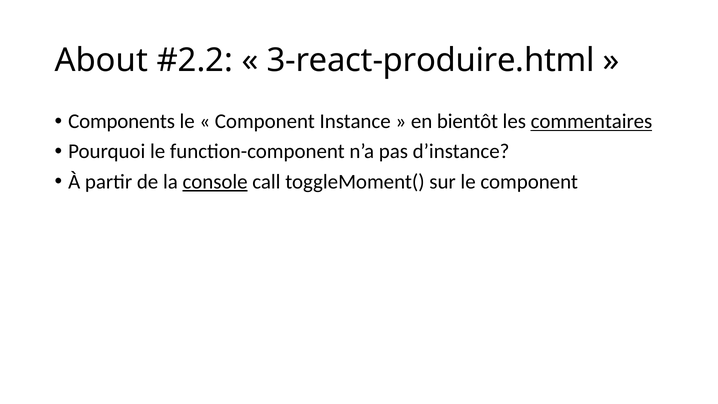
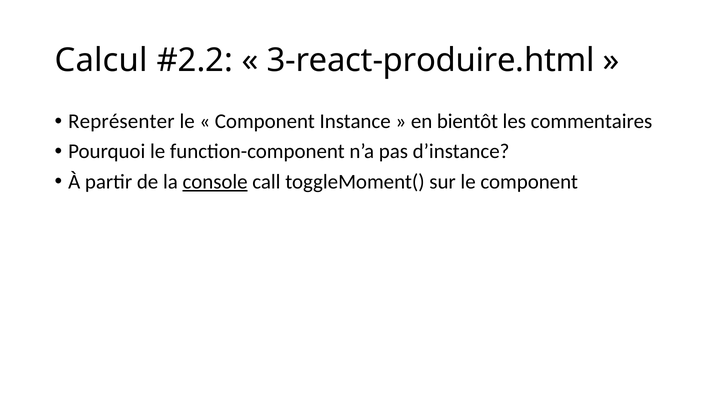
About: About -> Calcul
Components: Components -> Représenter
commentaires underline: present -> none
